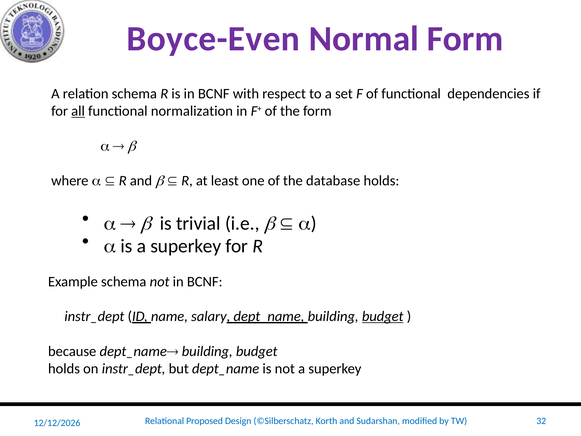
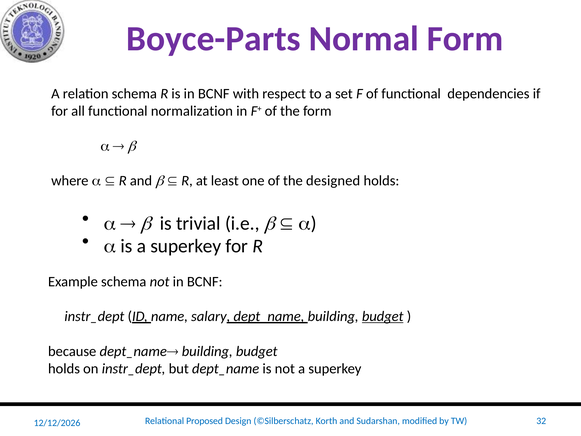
Boyce-Even: Boyce-Even -> Boyce-Parts
all underline: present -> none
database: database -> designed
